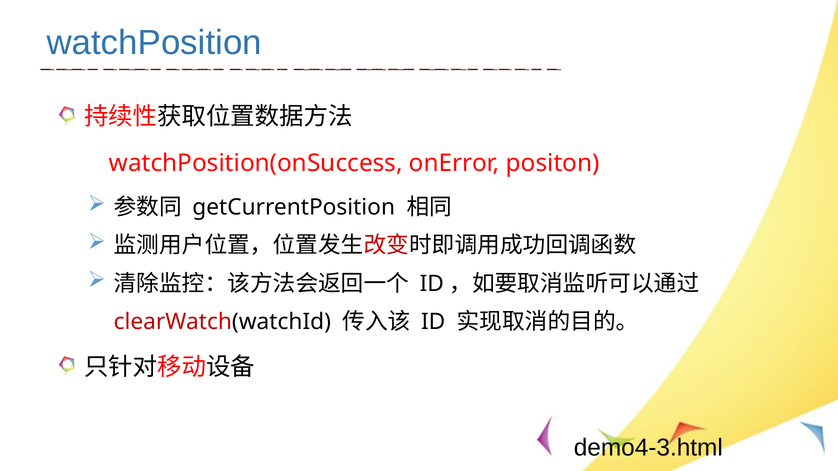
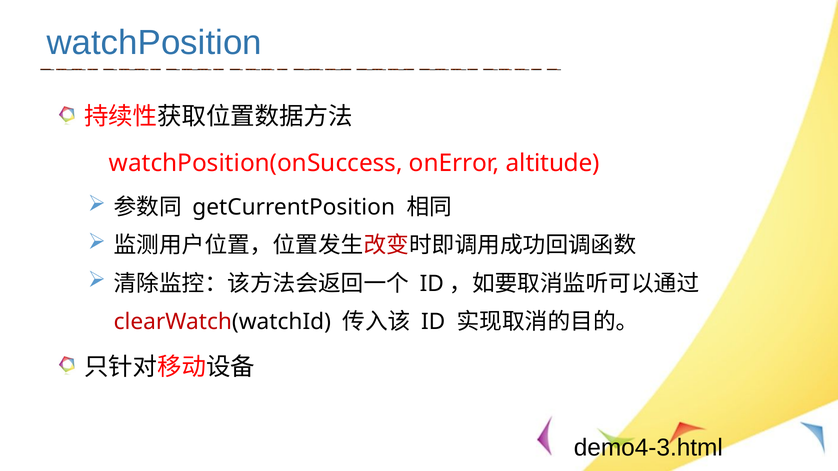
positon: positon -> altitude
